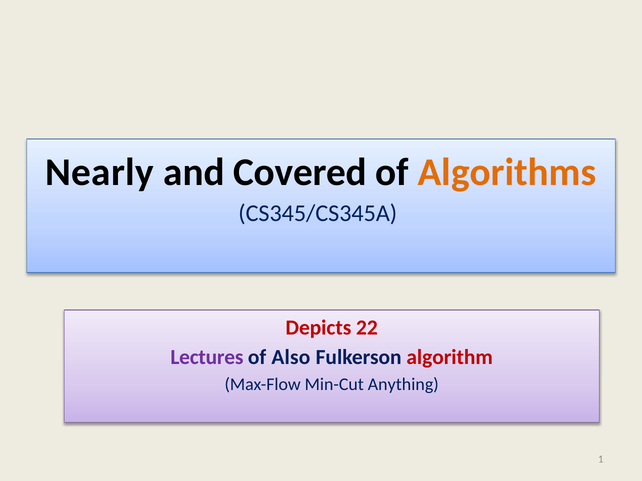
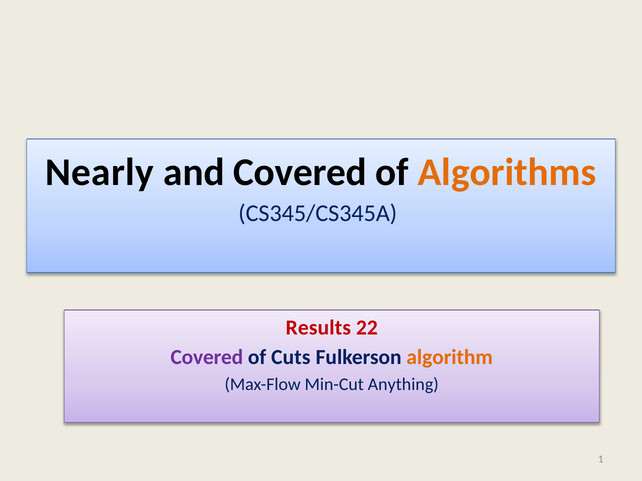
Depicts: Depicts -> Results
Lectures at (207, 358): Lectures -> Covered
Also: Also -> Cuts
algorithm colour: red -> orange
